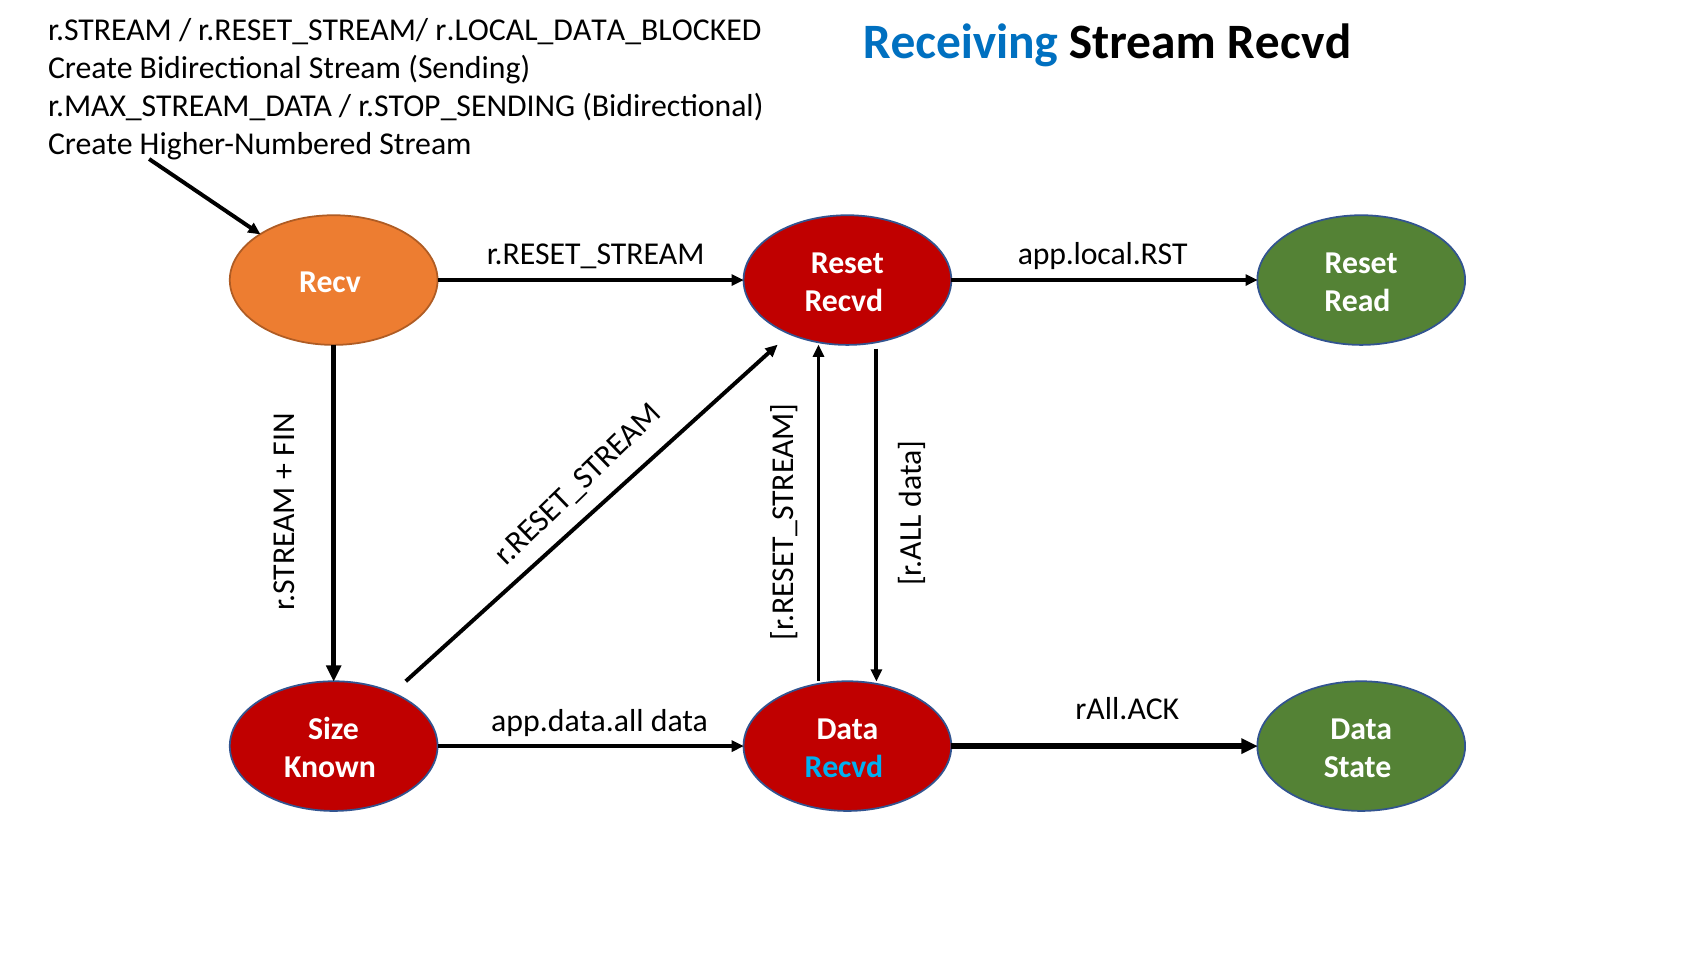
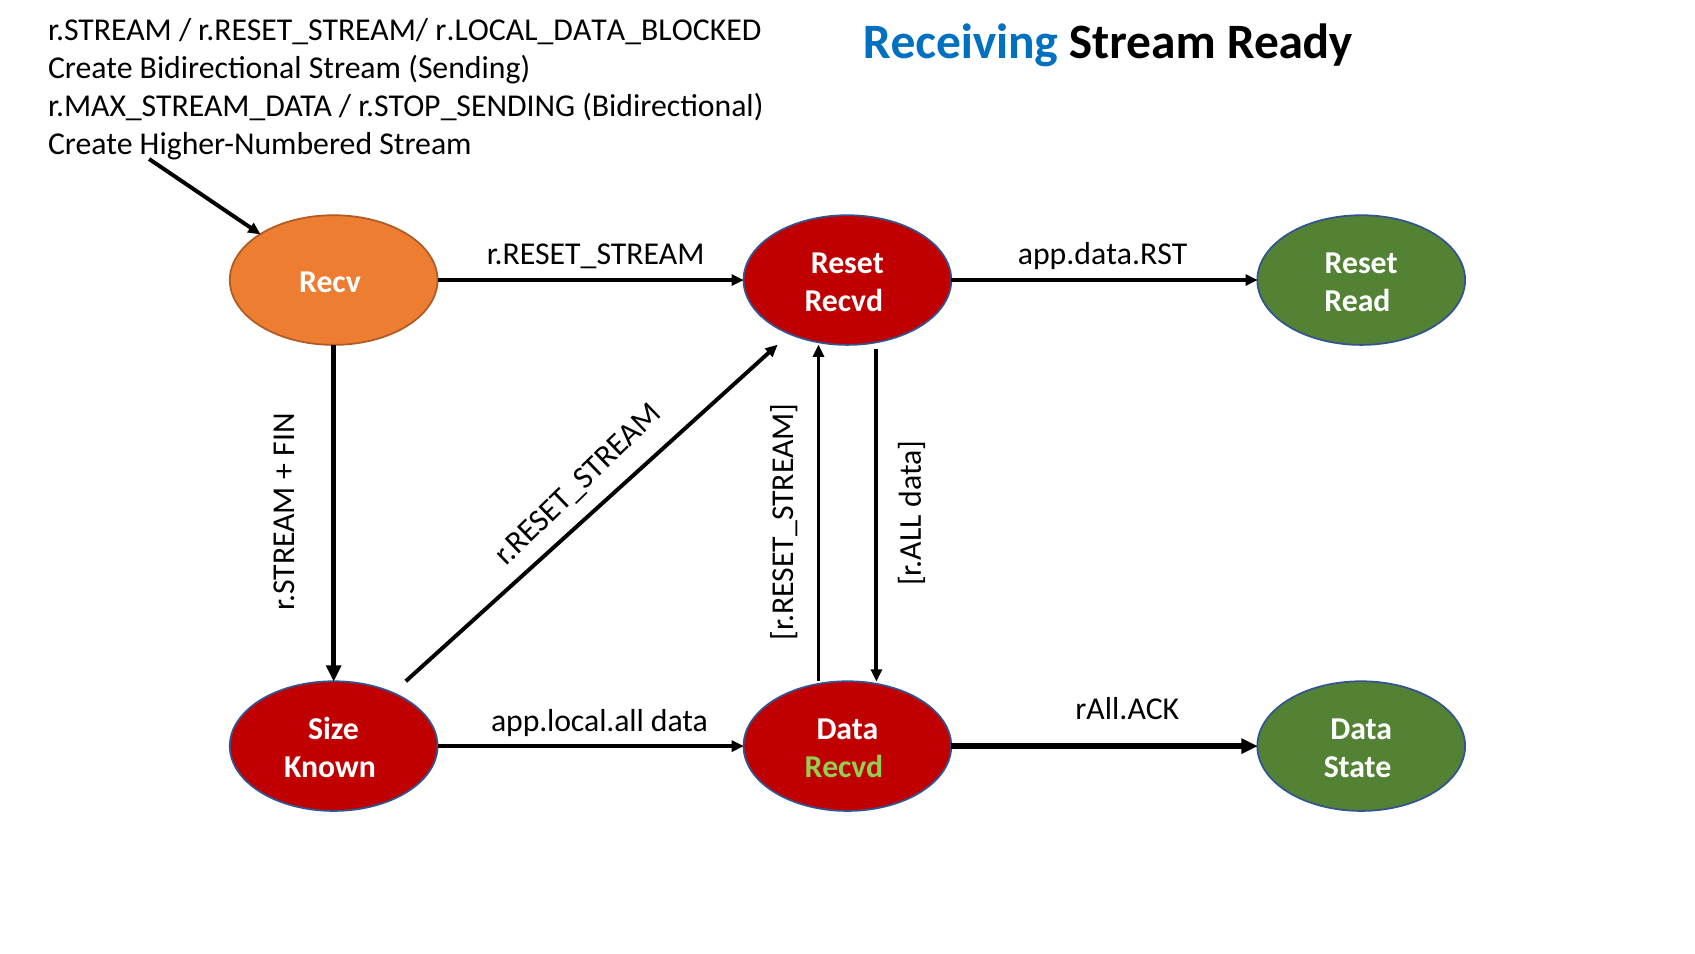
Stream Recvd: Recvd -> Ready
app.local.RST: app.local.RST -> app.data.RST
app.data.all: app.data.all -> app.local.all
Recvd at (844, 767) colour: light blue -> light green
